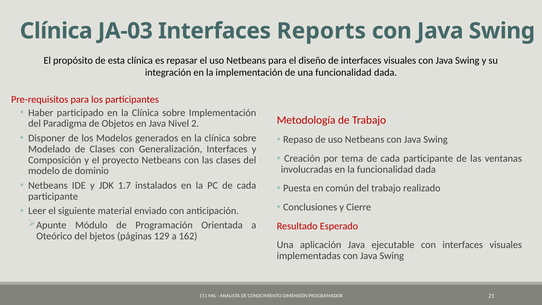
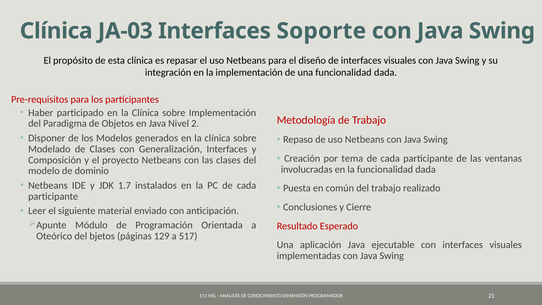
Reports: Reports -> Soporte
162: 162 -> 517
